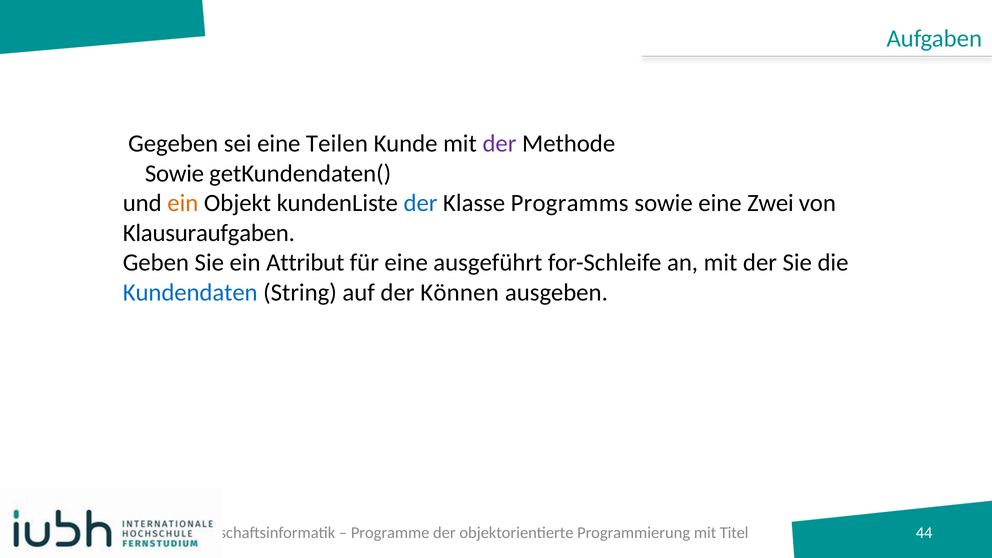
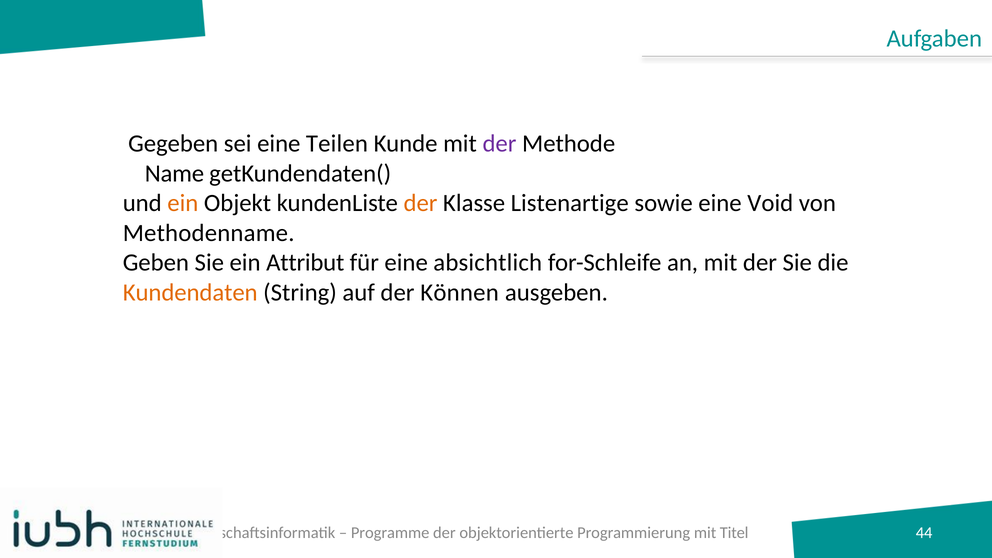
Sowie at (174, 174): Sowie -> Name
der at (420, 203) colour: blue -> orange
Programms: Programms -> Listenartige
Zwei: Zwei -> Void
Klausuraufgaben: Klausuraufgaben -> Methodenname
ausgeführt: ausgeführt -> absichtlich
Kundendaten colour: blue -> orange
